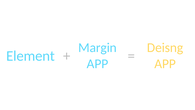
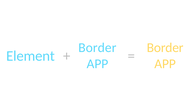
Deisng at (165, 48): Deisng -> Border
Margin at (98, 48): Margin -> Border
